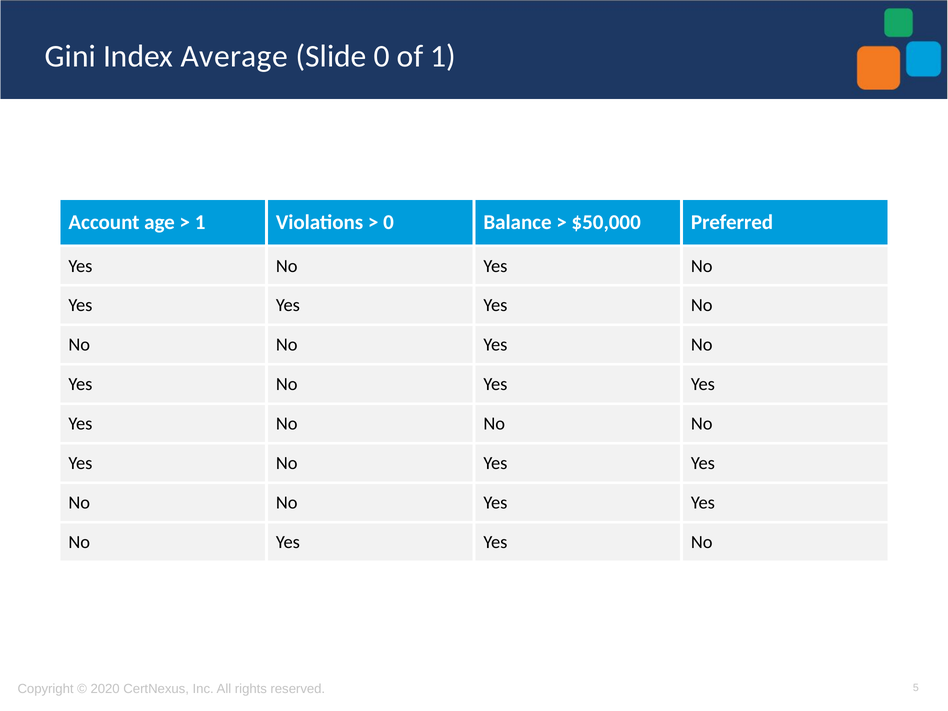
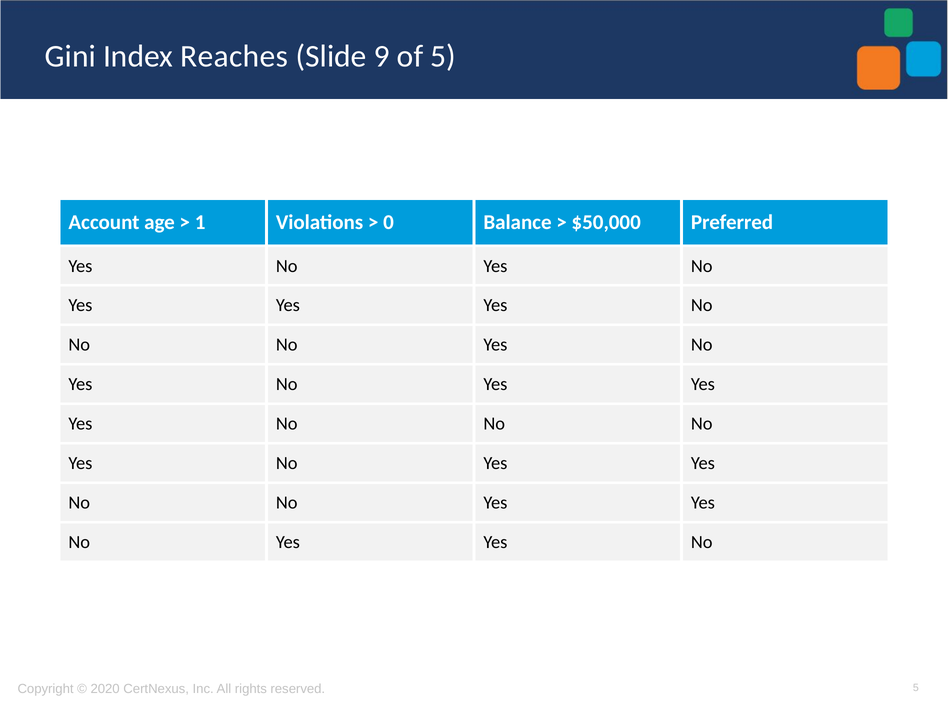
Average: Average -> Reaches
Slide 0: 0 -> 9
of 1: 1 -> 5
